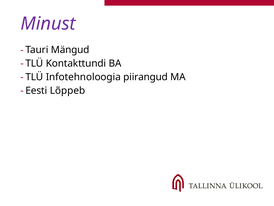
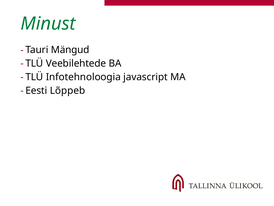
Minust colour: purple -> green
Kontakttundi: Kontakttundi -> Veebilehtede
piirangud: piirangud -> javascript
